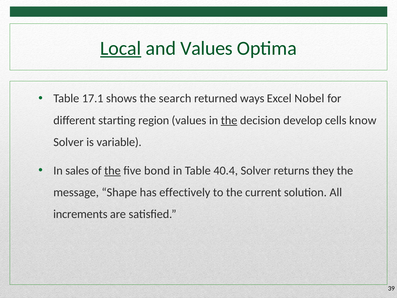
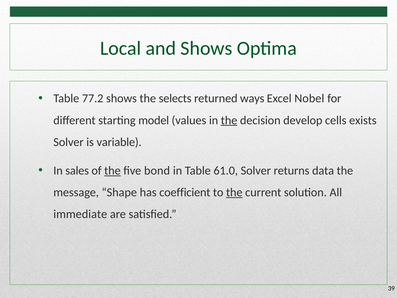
Local underline: present -> none
and Values: Values -> Shows
17.1: 17.1 -> 77.2
search: search -> selects
region: region -> model
know: know -> exists
40.4: 40.4 -> 61.0
they: they -> data
effectively: effectively -> coefficient
the at (234, 192) underline: none -> present
increments: increments -> immediate
